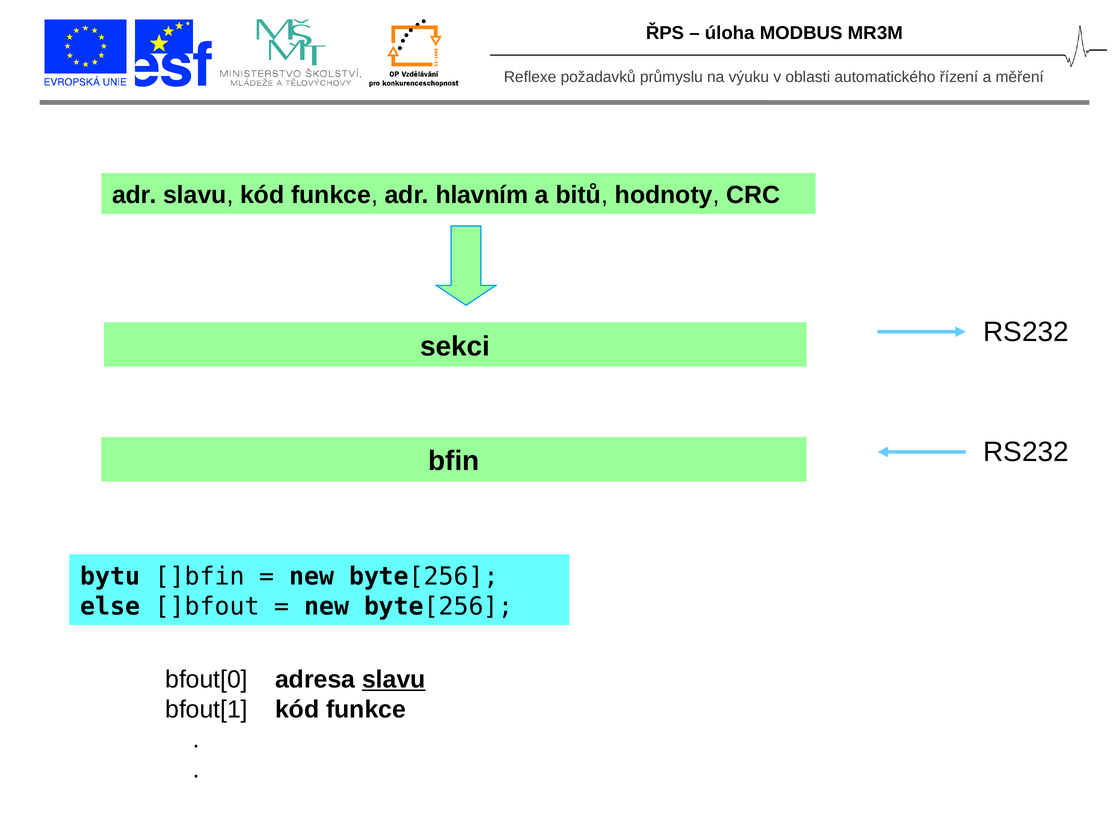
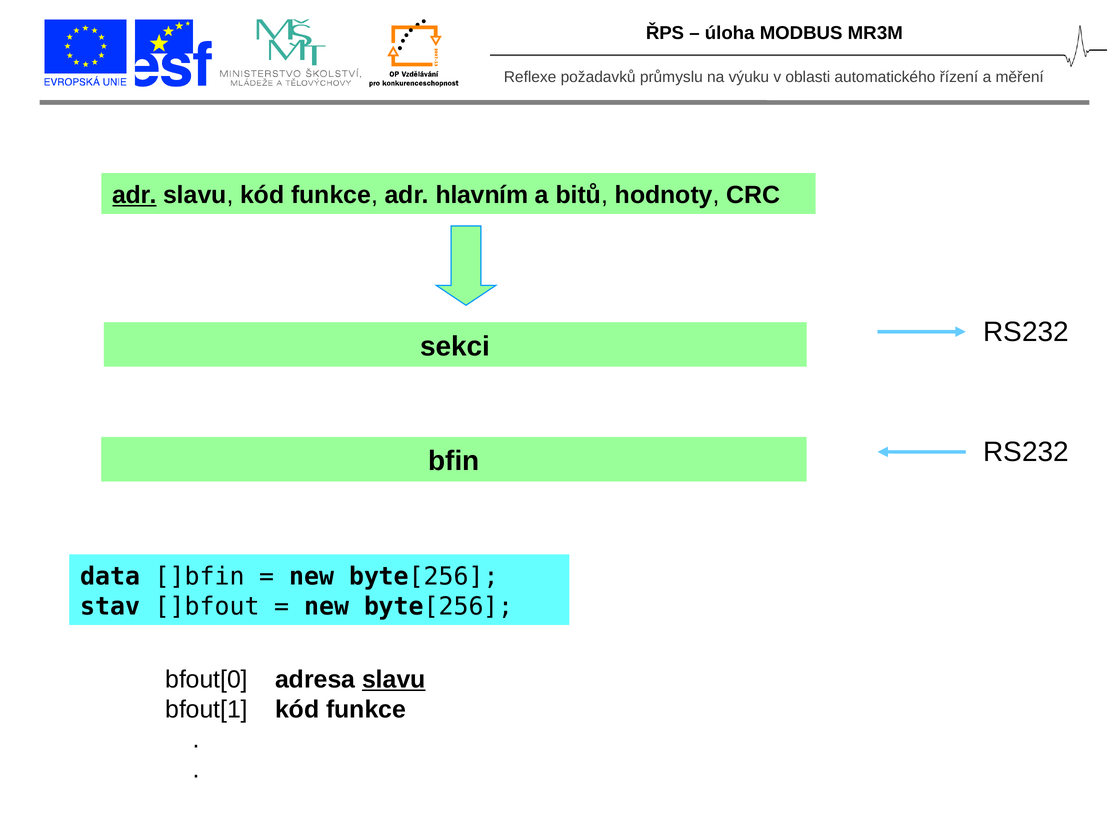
adr at (134, 195) underline: none -> present
bytu: bytu -> data
else: else -> stav
